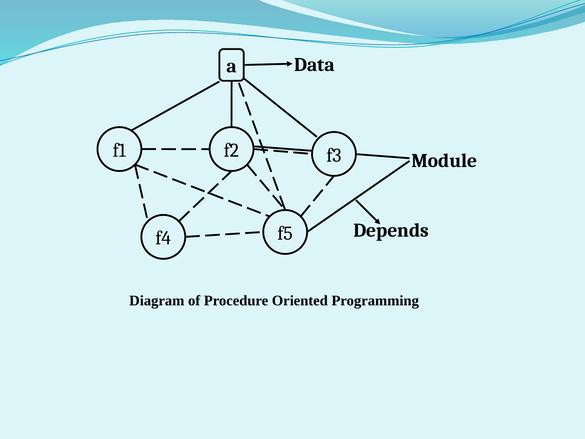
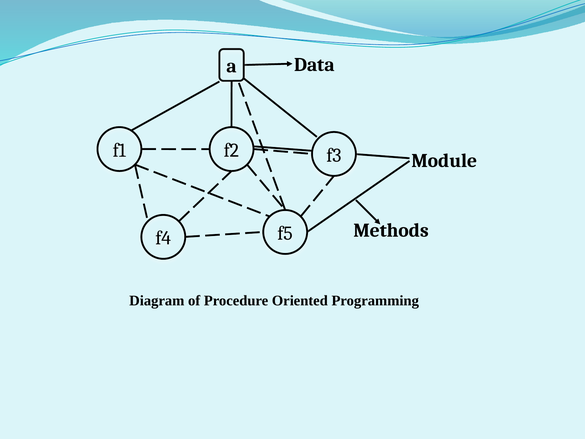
Depends: Depends -> Methods
